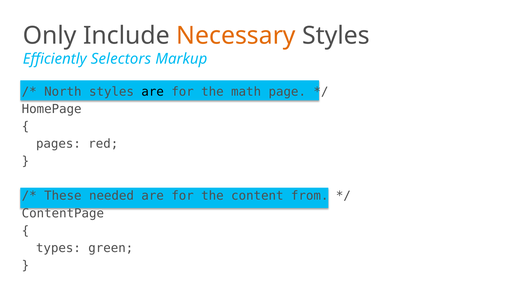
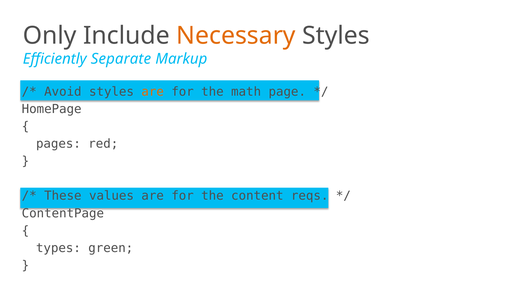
Selectors: Selectors -> Separate
North: North -> Avoid
are at (153, 92) colour: black -> orange
needed: needed -> values
from: from -> reqs
